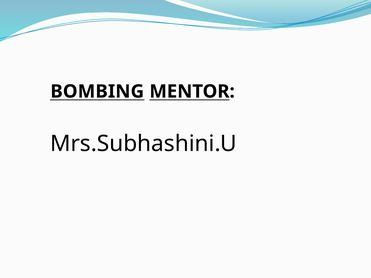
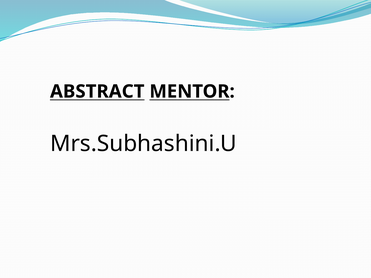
BOMBING: BOMBING -> ABSTRACT
